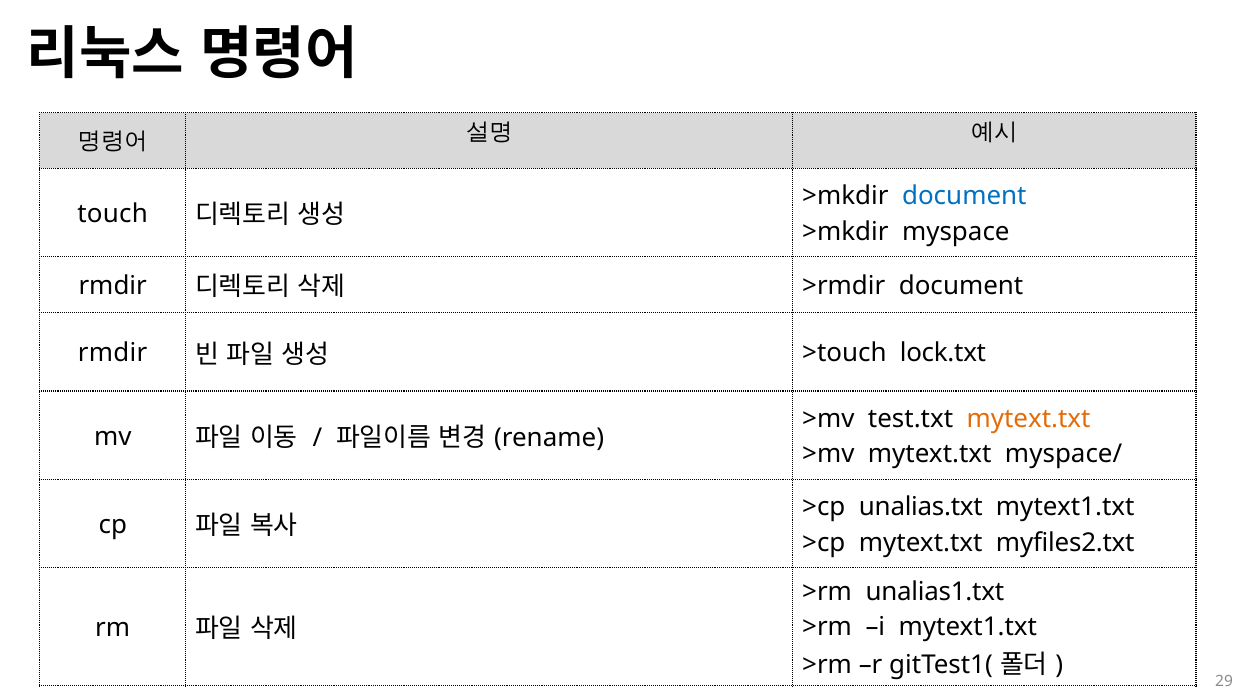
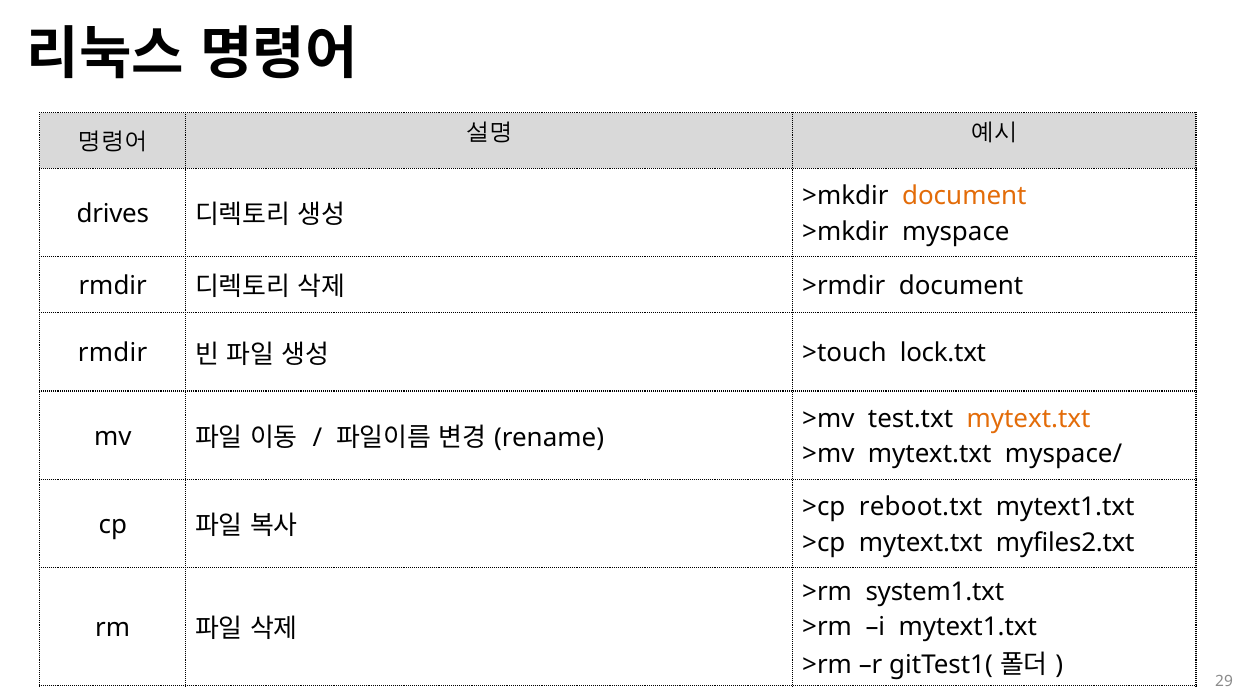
document at (964, 196) colour: blue -> orange
touch: touch -> drives
unalias.txt: unalias.txt -> reboot.txt
unalias1.txt: unalias1.txt -> system1.txt
